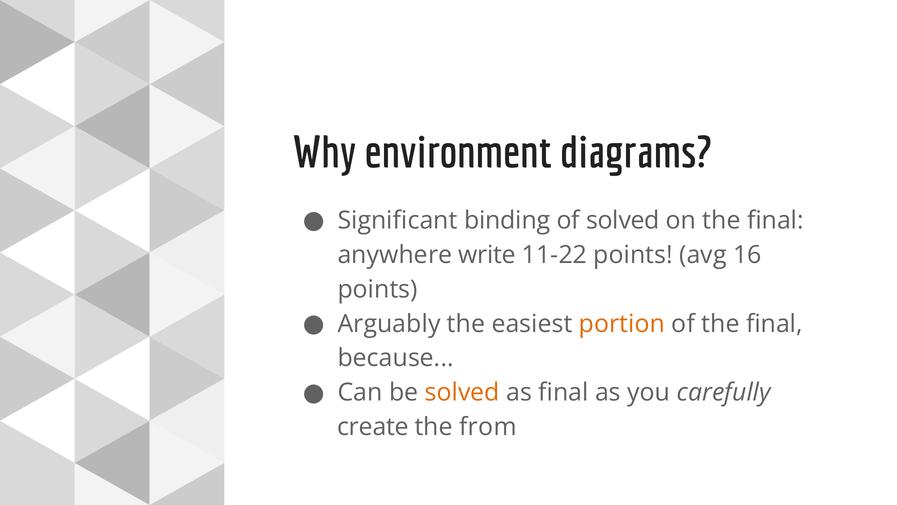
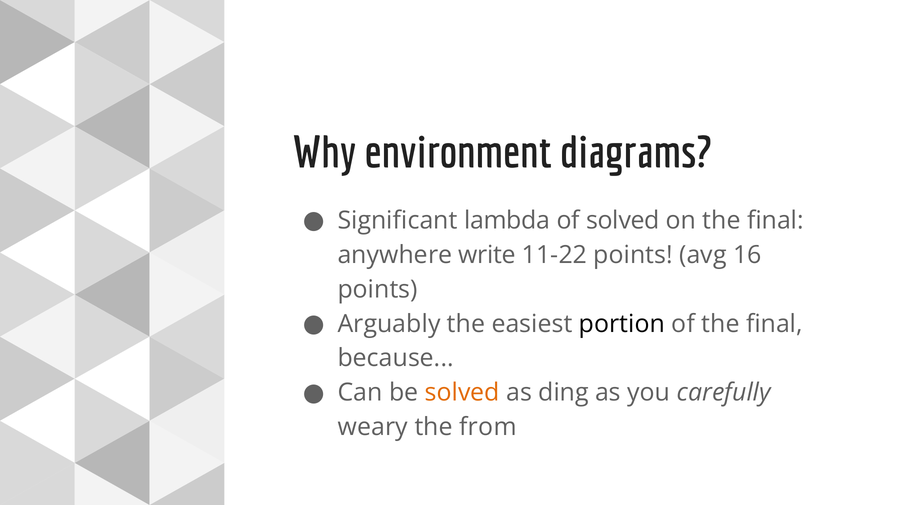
binding: binding -> lambda
portion colour: orange -> black
as final: final -> ding
create: create -> weary
